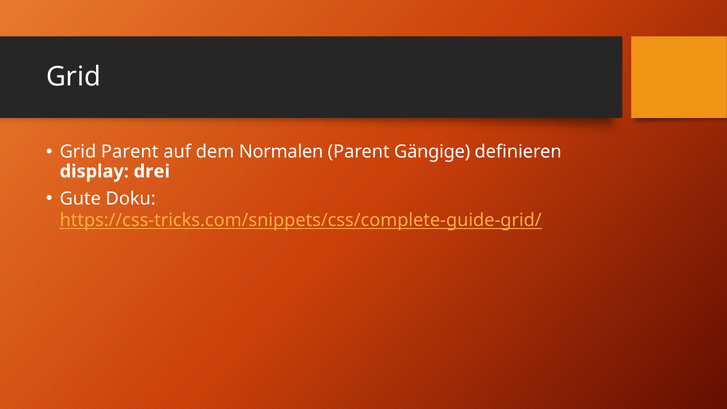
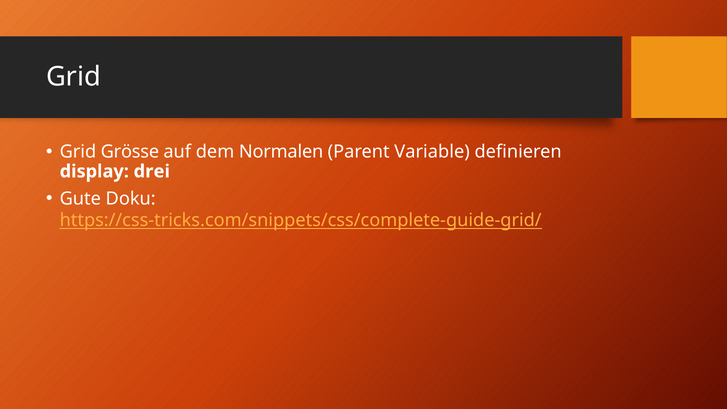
Grid Parent: Parent -> Grösse
Gängige: Gängige -> Variable
